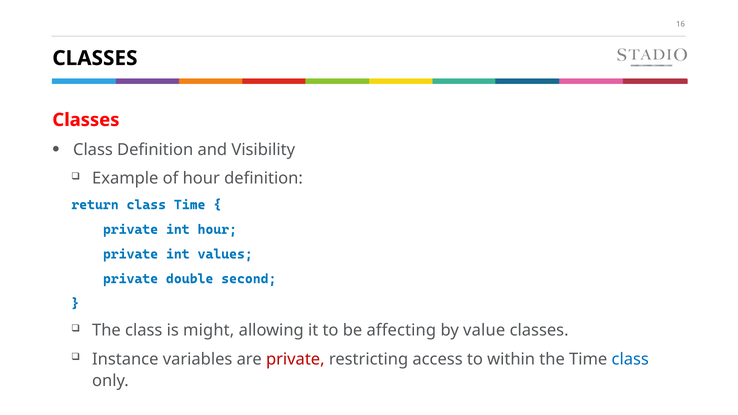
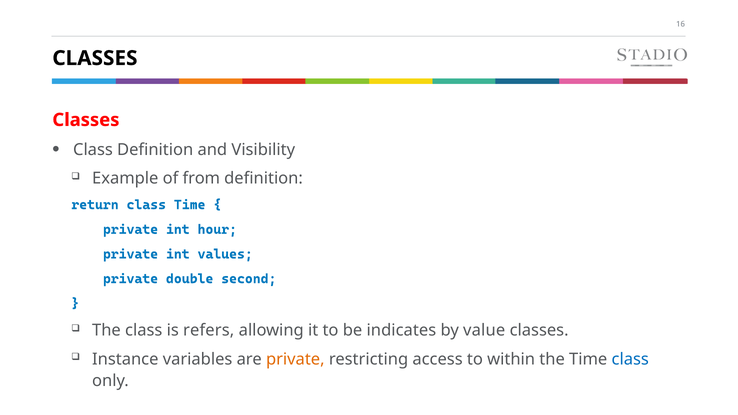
of hour: hour -> from
might: might -> refers
affecting: affecting -> indicates
private at (295, 359) colour: red -> orange
